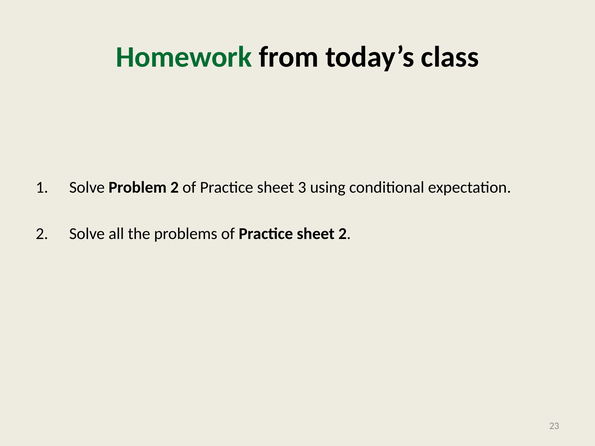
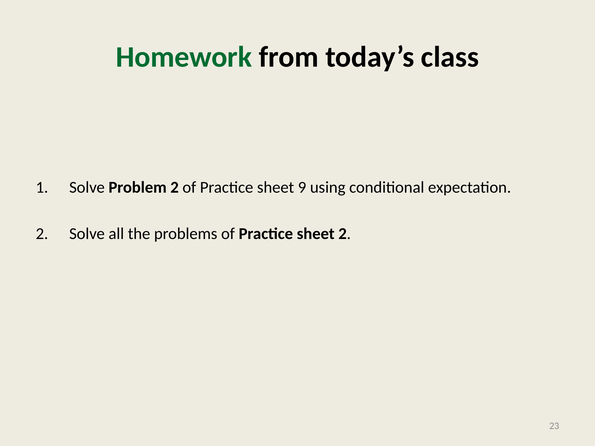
3: 3 -> 9
